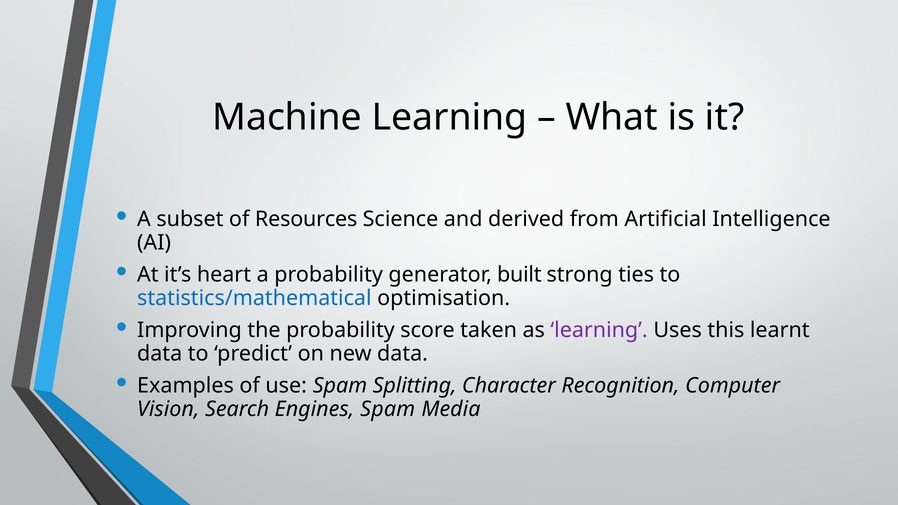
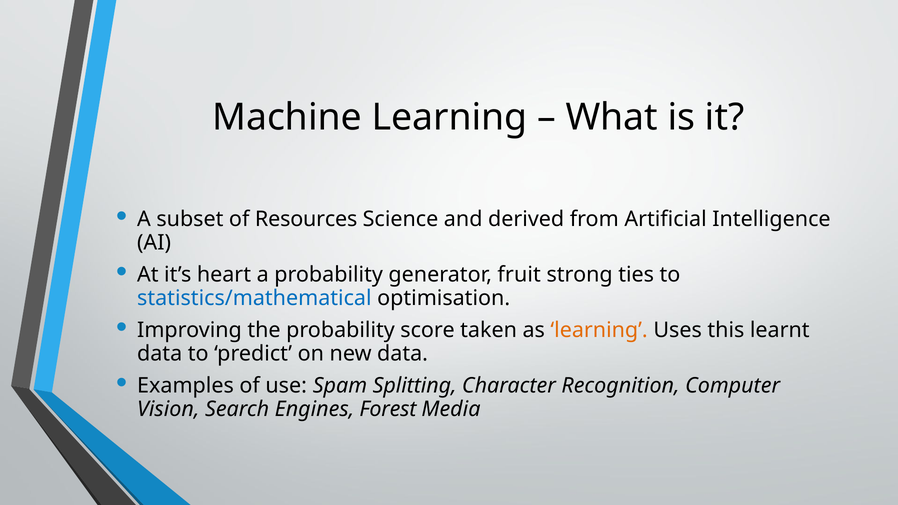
built: built -> fruit
learning at (599, 330) colour: purple -> orange
Engines Spam: Spam -> Forest
